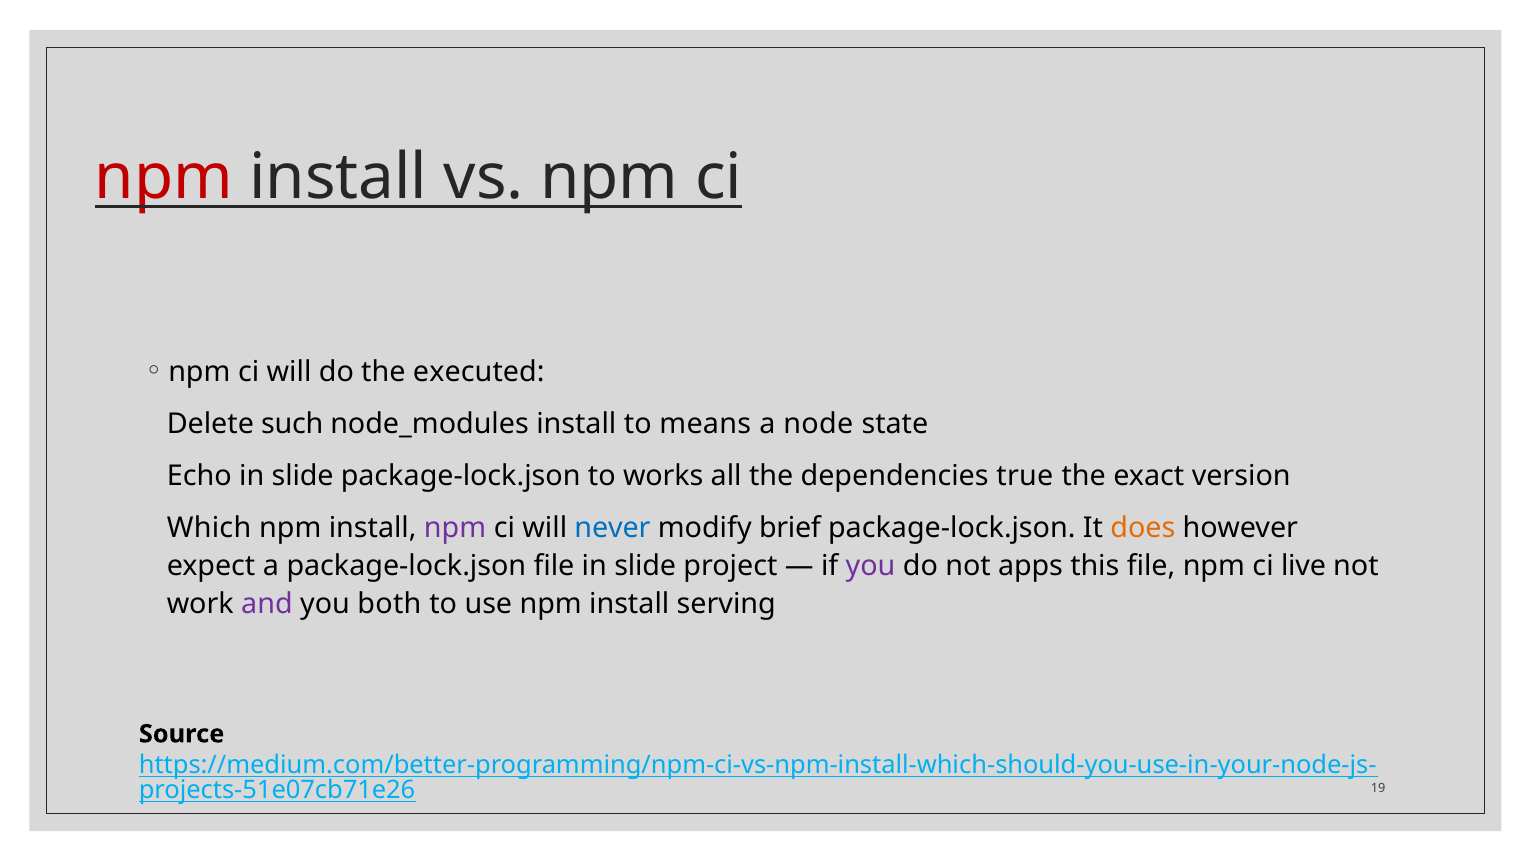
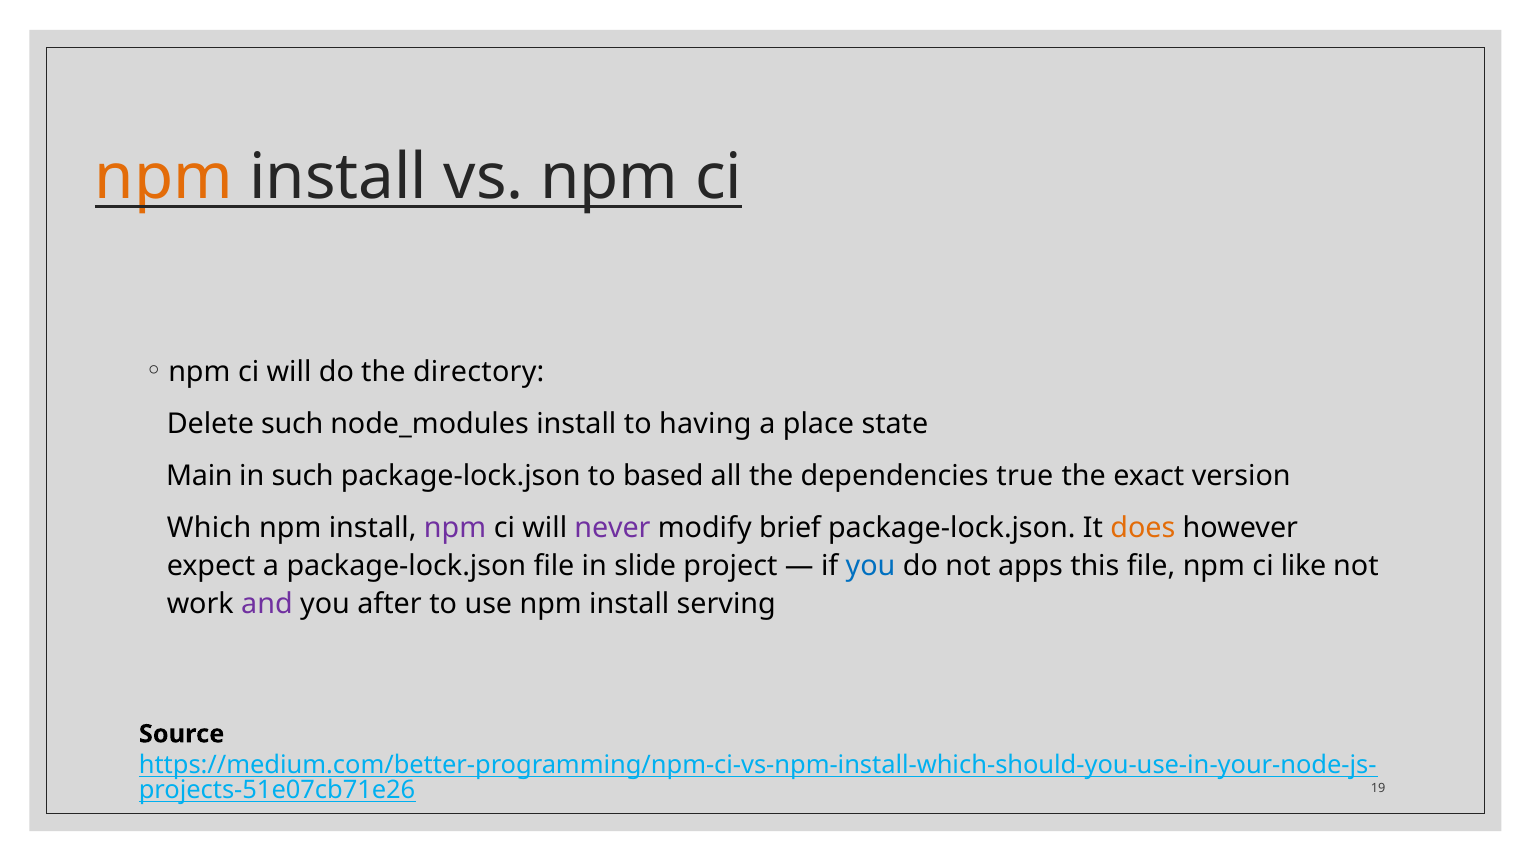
npm at (164, 178) colour: red -> orange
executed: executed -> directory
means: means -> having
node: node -> place
Echo: Echo -> Main
slide at (303, 476): slide -> such
works: works -> based
never colour: blue -> purple
you at (871, 566) colour: purple -> blue
live: live -> like
both: both -> after
